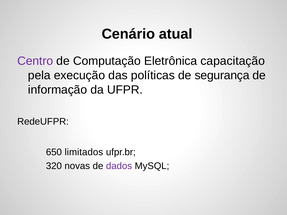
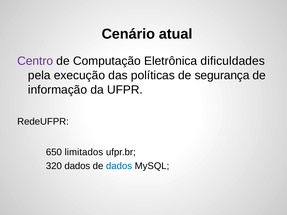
capacitação: capacitação -> dificuldades
320 novas: novas -> dados
dados at (119, 166) colour: purple -> blue
